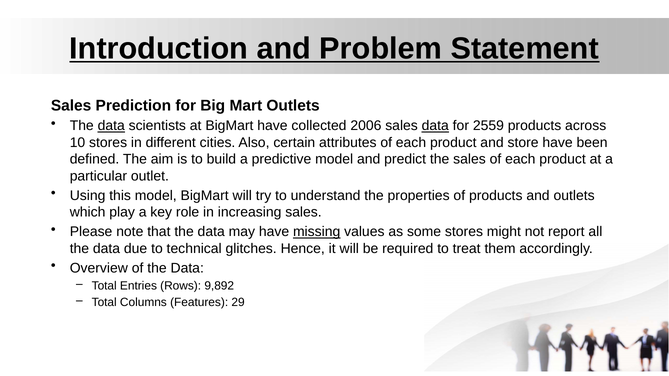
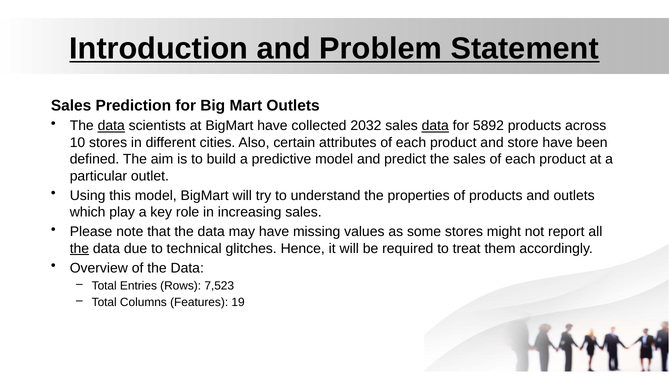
2006: 2006 -> 2032
2559: 2559 -> 5892
missing underline: present -> none
the at (79, 249) underline: none -> present
9,892: 9,892 -> 7,523
29: 29 -> 19
